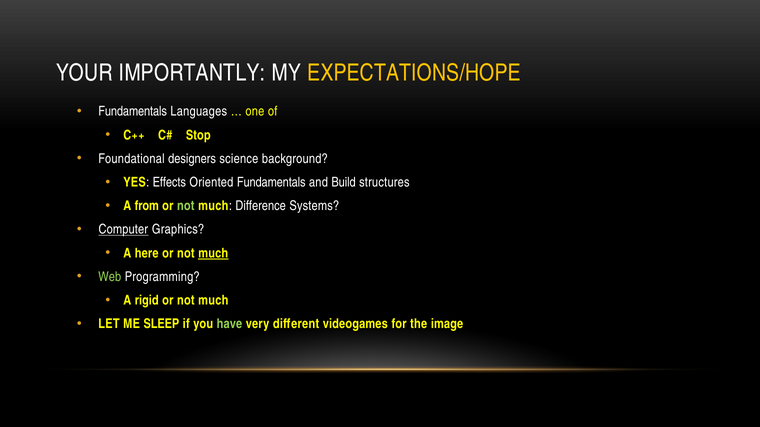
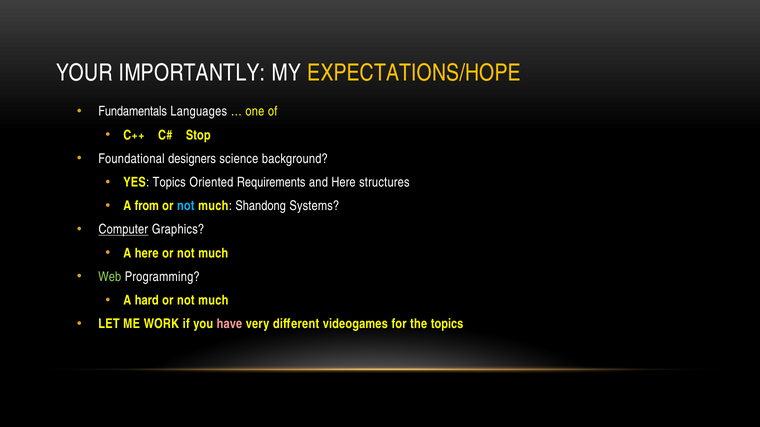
YES Effects: Effects -> Topics
Oriented Fundamentals: Fundamentals -> Requirements
and Build: Build -> Here
not at (186, 206) colour: light green -> light blue
Difference: Difference -> Shandong
much at (213, 253) underline: present -> none
rigid: rigid -> hard
SLEEP: SLEEP -> WORK
have colour: light green -> pink
the image: image -> topics
